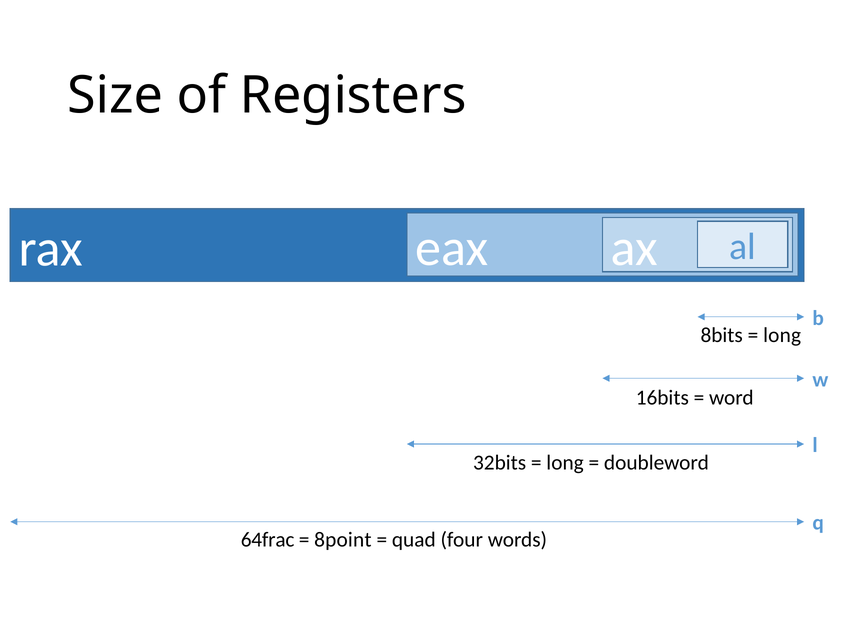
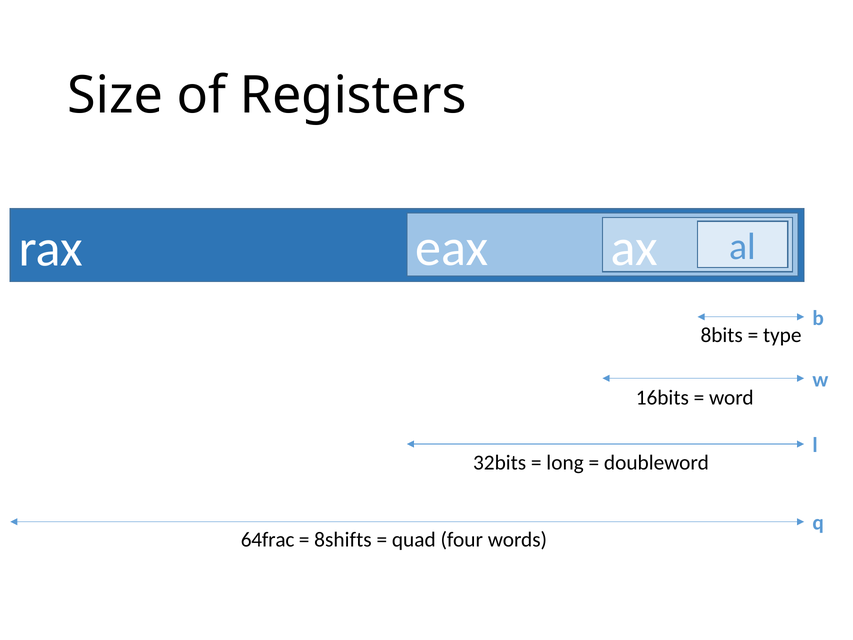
long at (782, 335): long -> type
8point: 8point -> 8shifts
